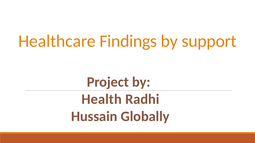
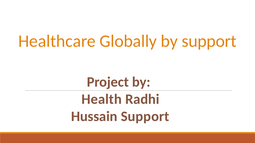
Findings: Findings -> Globally
Hussain Globally: Globally -> Support
